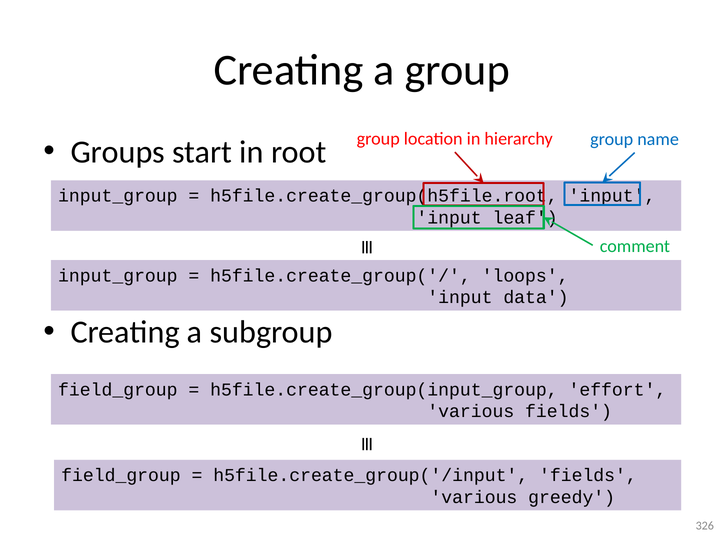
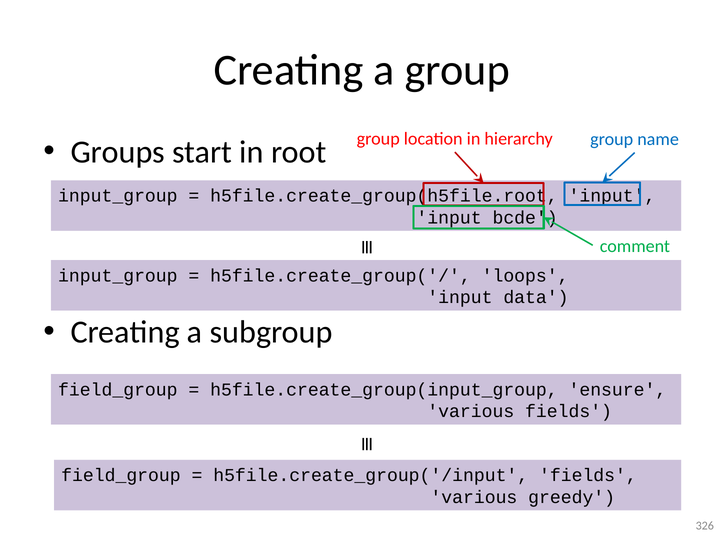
leaf: leaf -> bcde
effort: effort -> ensure
